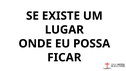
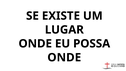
FICAR at (64, 57): FICAR -> ONDE
